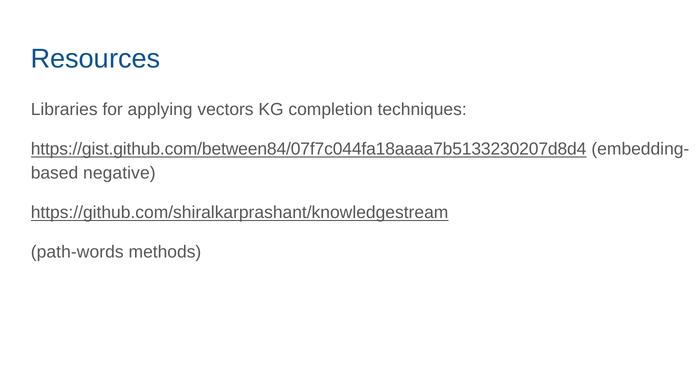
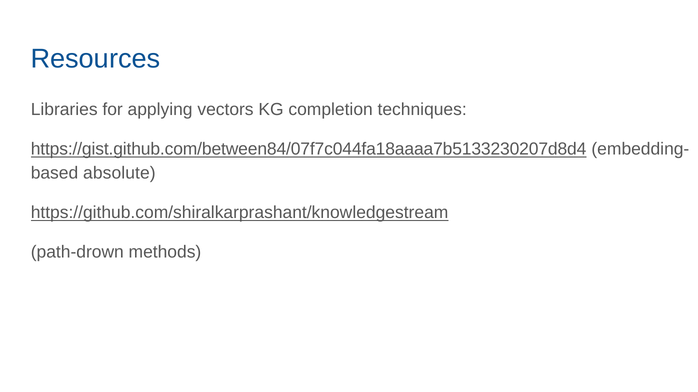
negative: negative -> absolute
path-words: path-words -> path-drown
